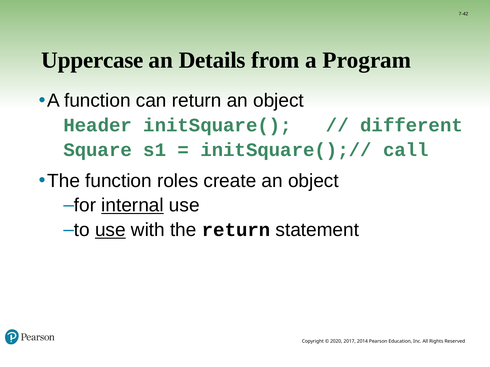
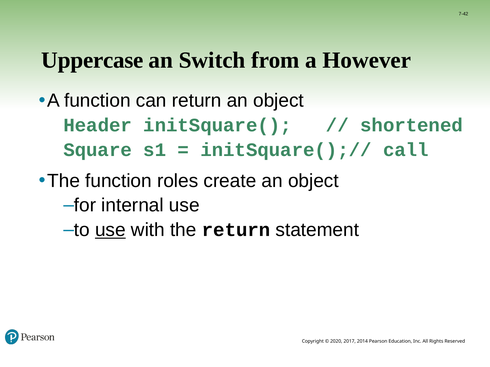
Details: Details -> Switch
Program: Program -> However
different: different -> shortened
internal underline: present -> none
